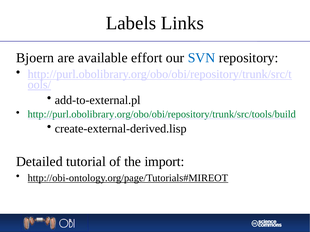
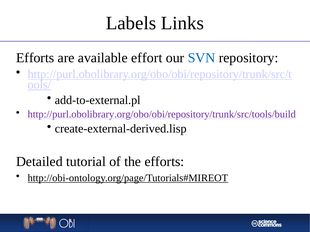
Bjoern at (35, 58): Bjoern -> Efforts
http://purl.obolibrary.org/obo/obi/repository/trunk/src/tools/build colour: green -> purple
the import: import -> efforts
